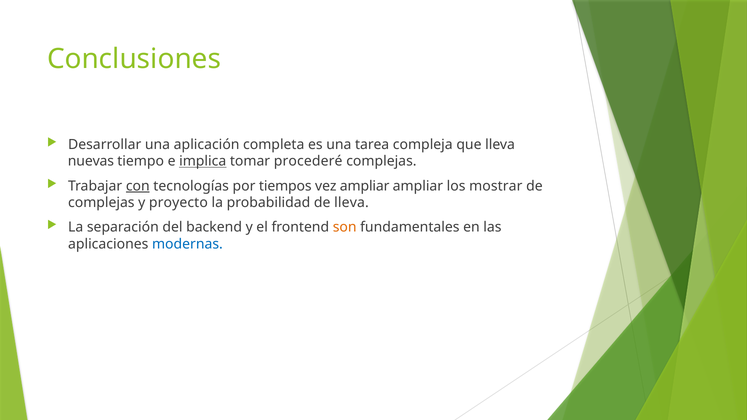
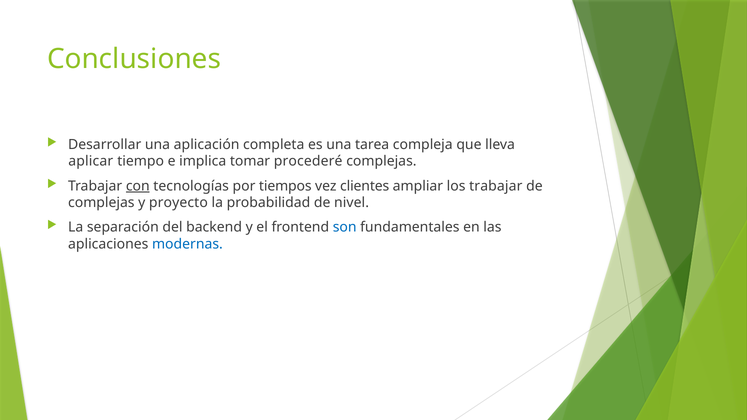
nuevas: nuevas -> aplicar
implica underline: present -> none
vez ampliar: ampliar -> clientes
los mostrar: mostrar -> trabajar
de lleva: lleva -> nivel
son colour: orange -> blue
